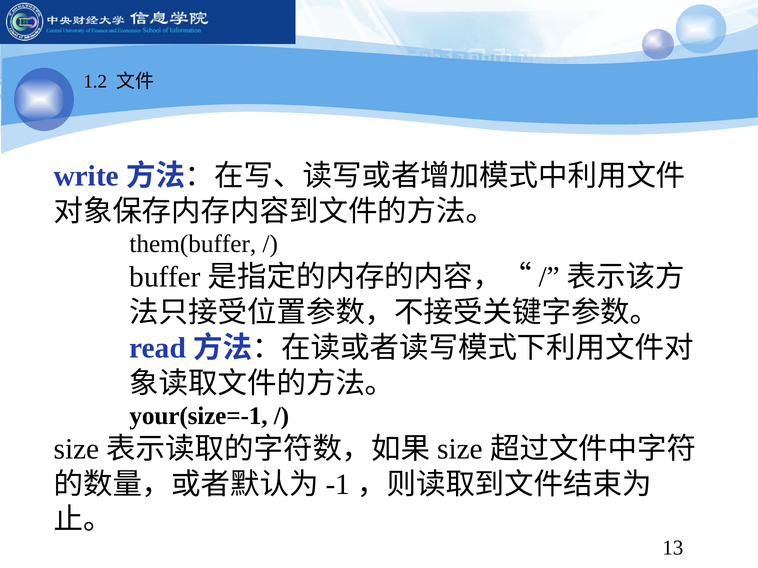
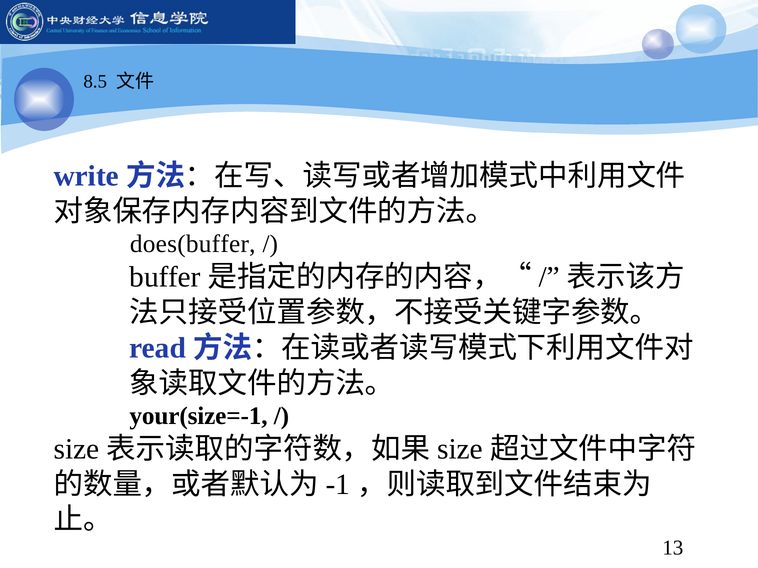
1.2: 1.2 -> 8.5
them(buffer: them(buffer -> does(buffer
